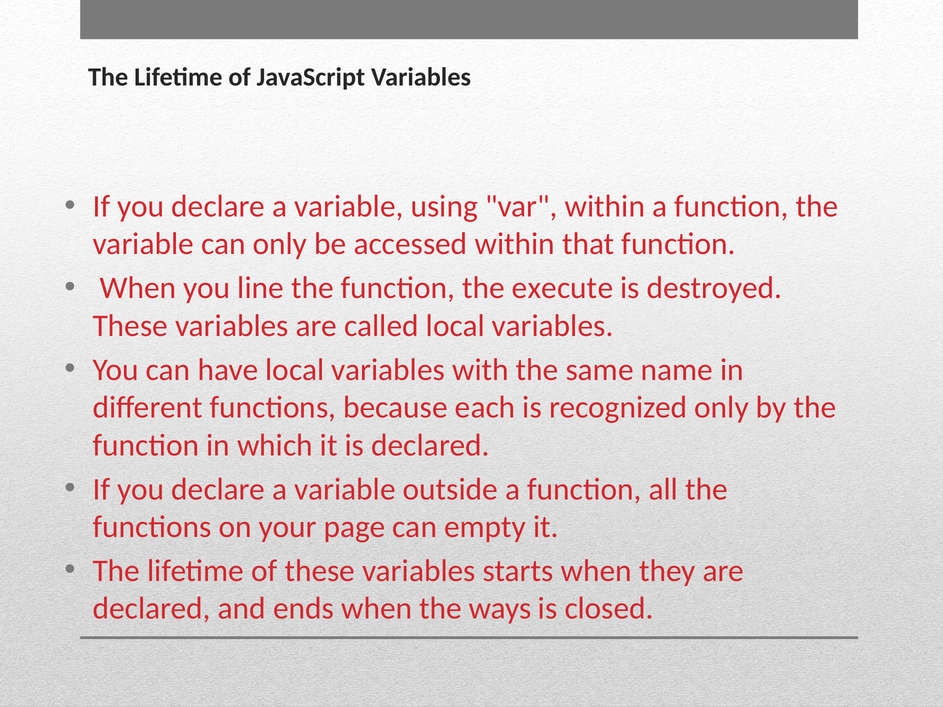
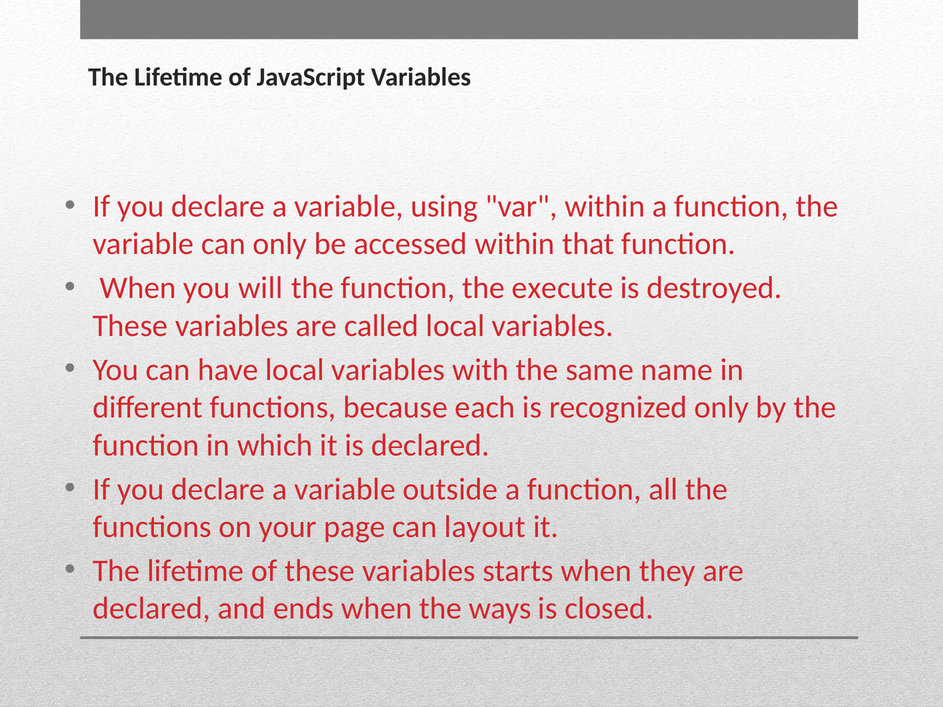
line: line -> will
empty: empty -> layout
